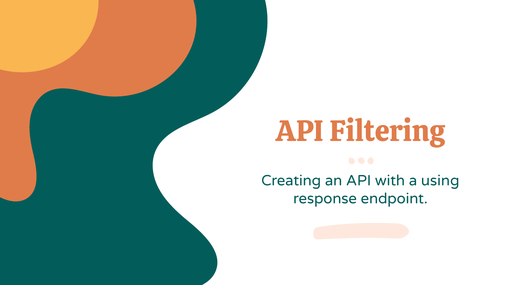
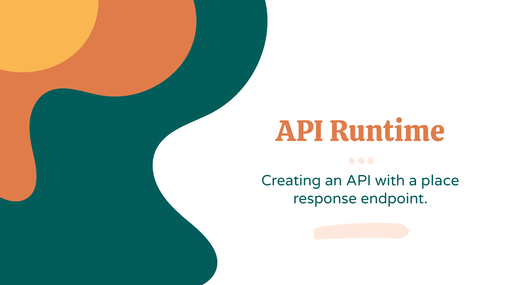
Filtering: Filtering -> Runtime
using: using -> place
